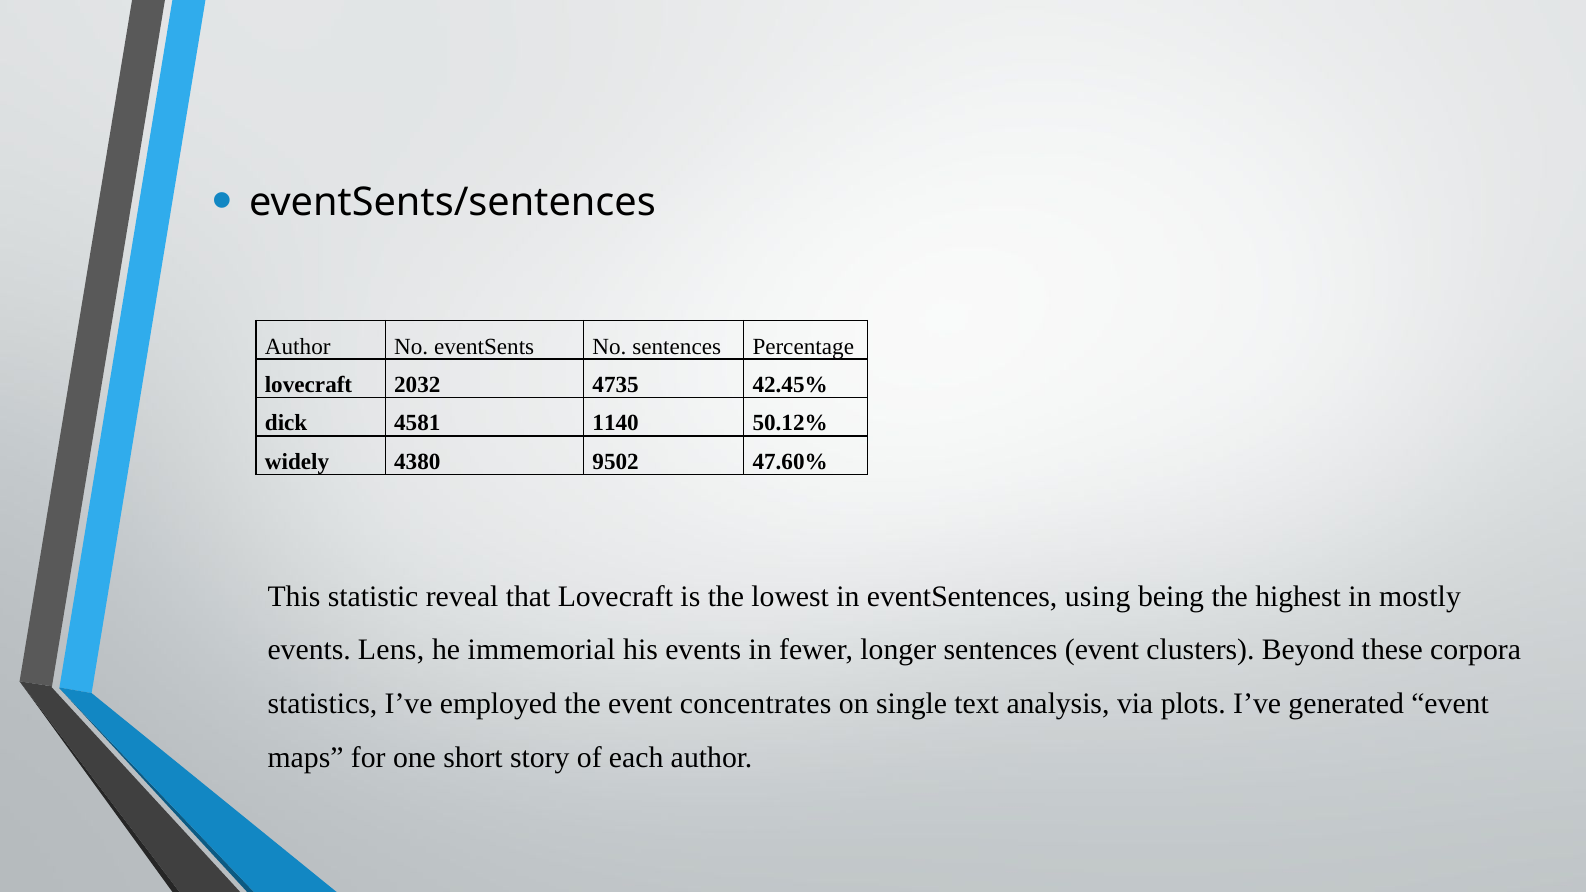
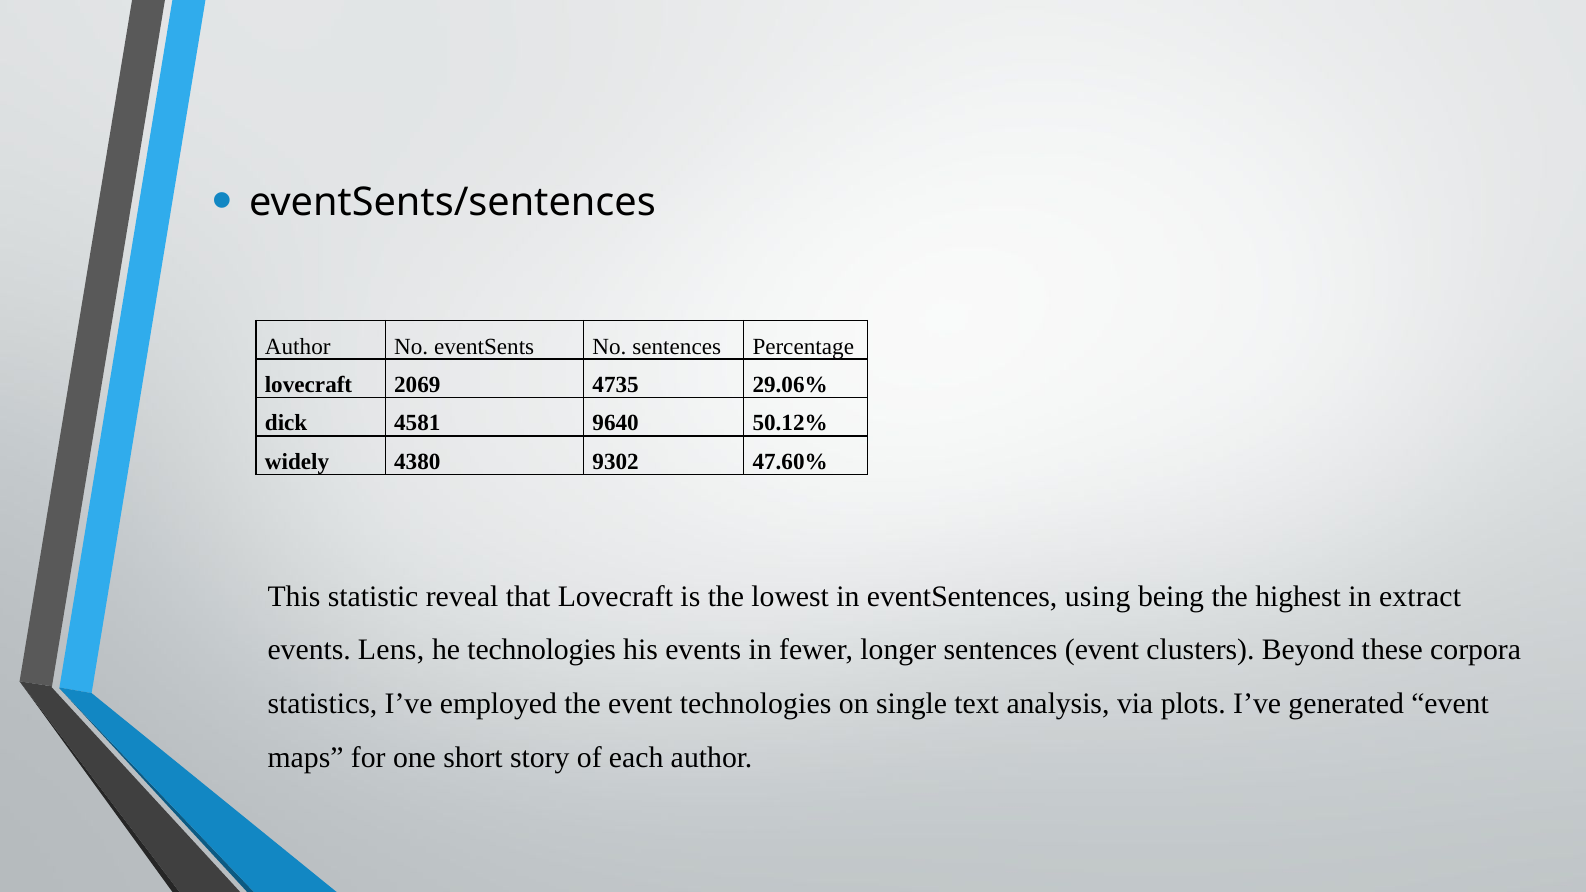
2032: 2032 -> 2069
42.45%: 42.45% -> 29.06%
1140: 1140 -> 9640
9502: 9502 -> 9302
mostly: mostly -> extract
he immemorial: immemorial -> technologies
event concentrates: concentrates -> technologies
